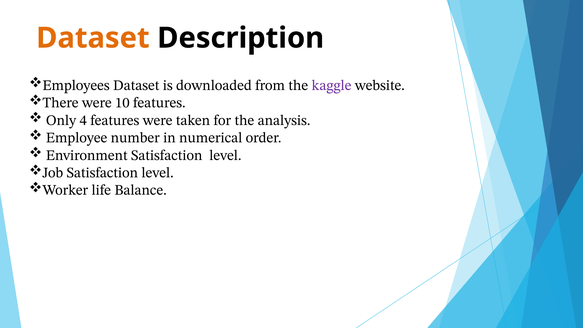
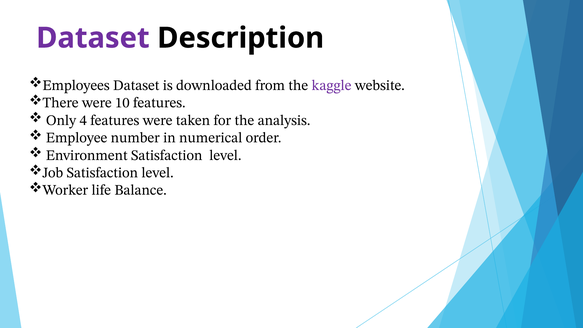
Dataset at (93, 38) colour: orange -> purple
